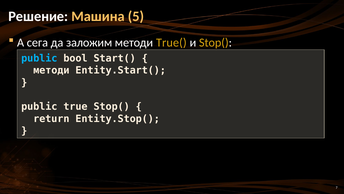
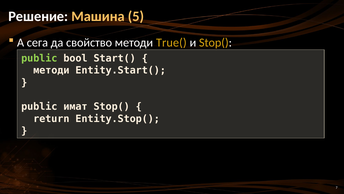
заложим: заложим -> свойство
public at (39, 58) colour: light blue -> light green
true: true -> имат
